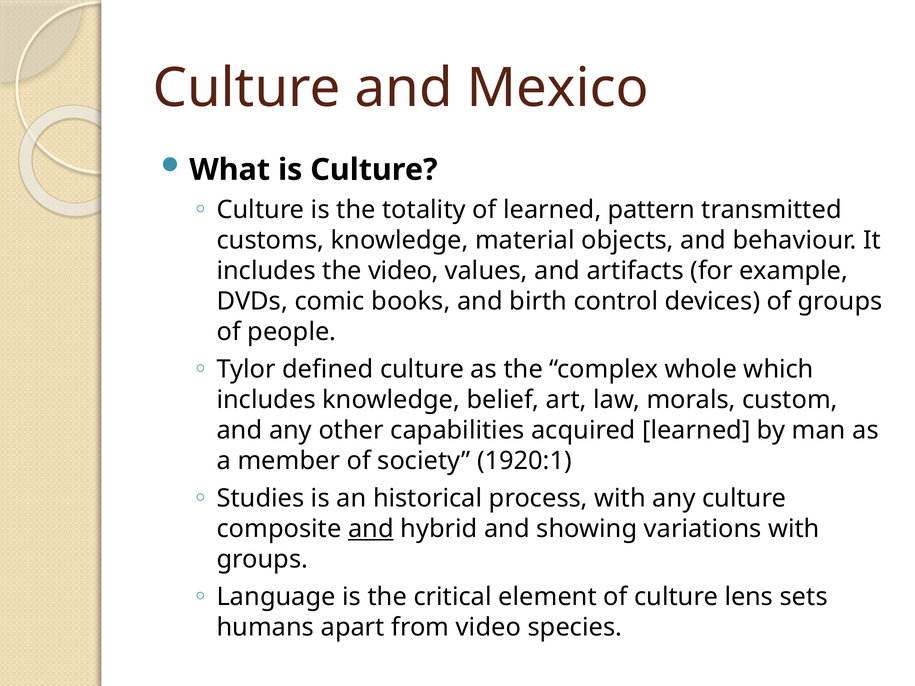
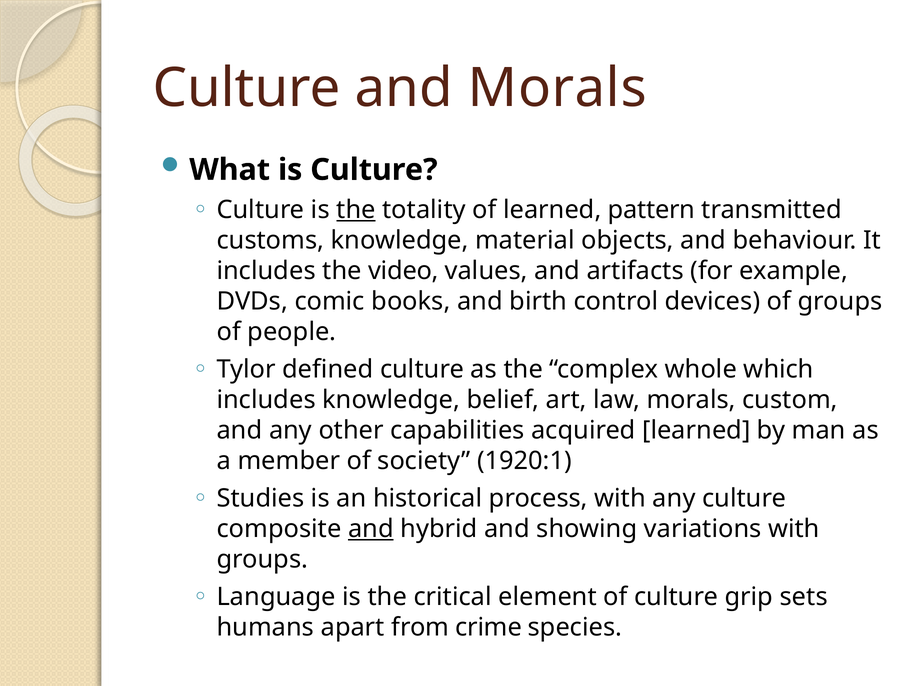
and Mexico: Mexico -> Morals
the at (356, 210) underline: none -> present
lens: lens -> grip
from video: video -> crime
